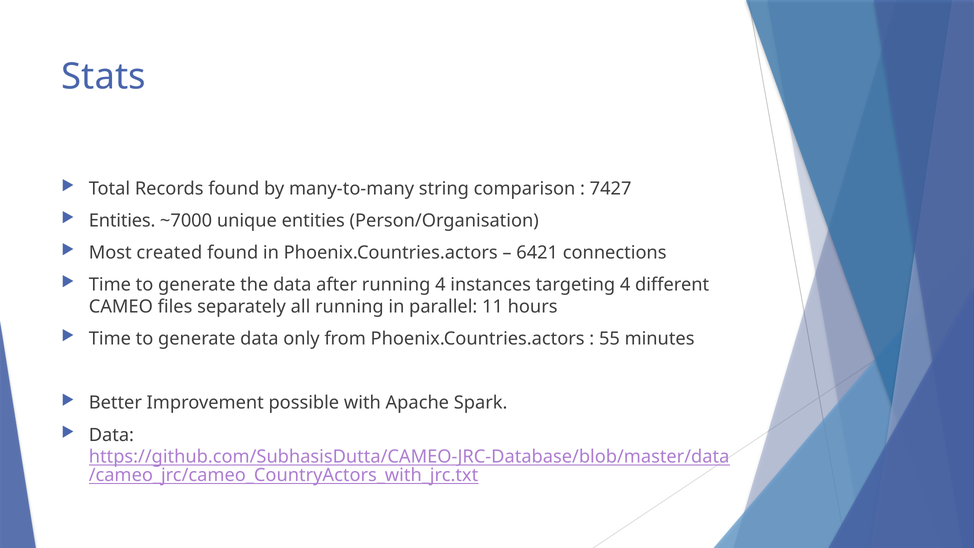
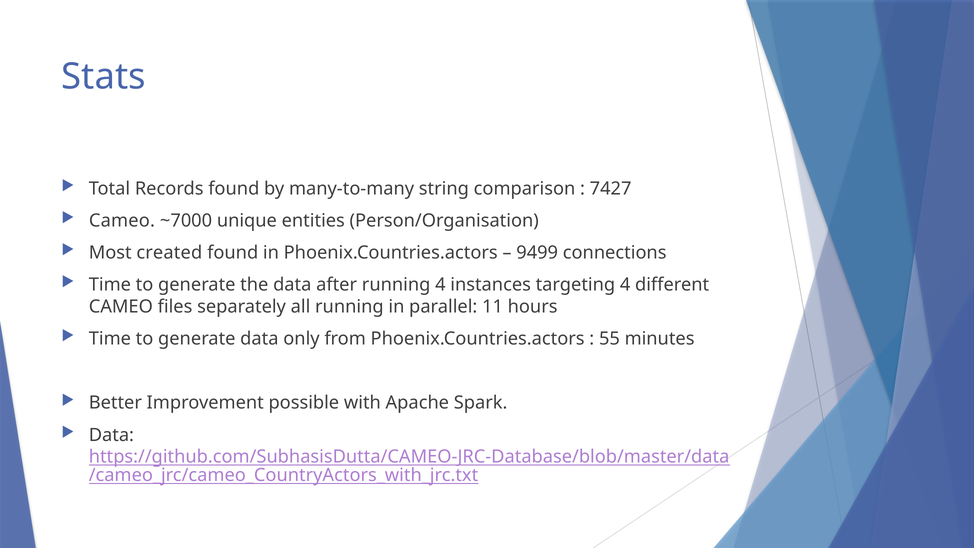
Entities at (122, 221): Entities -> Cameo
6421: 6421 -> 9499
